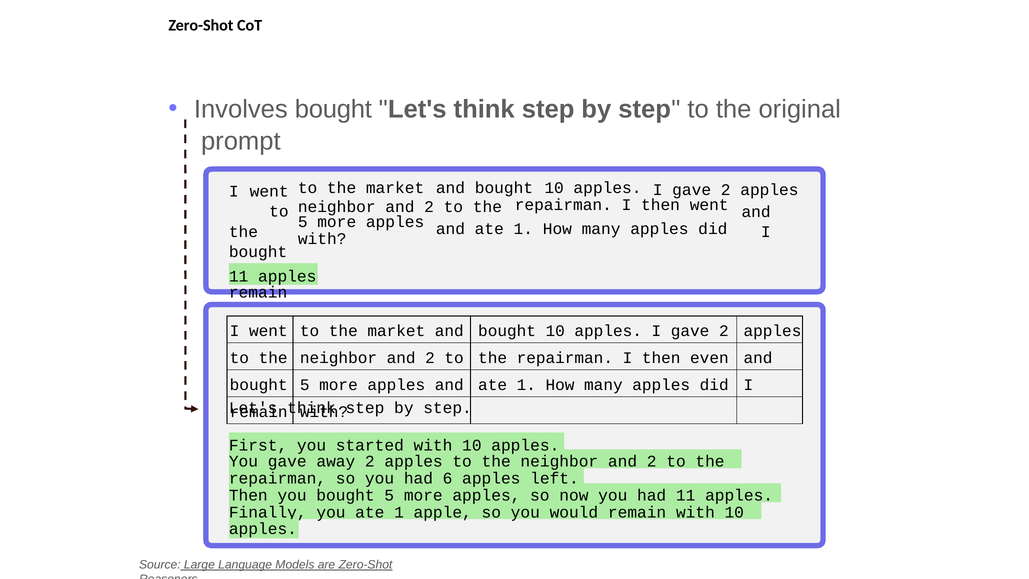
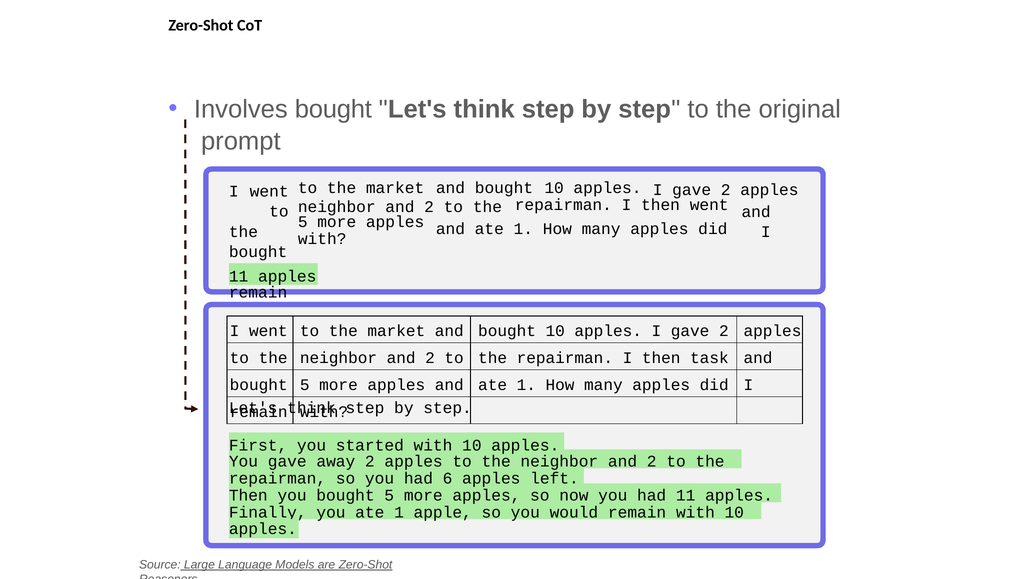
even: even -> task
